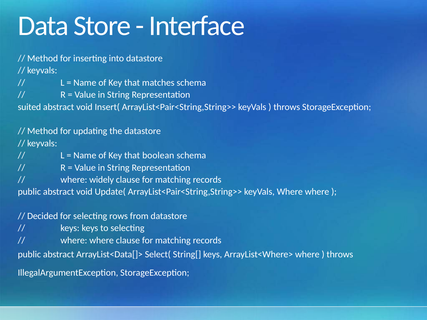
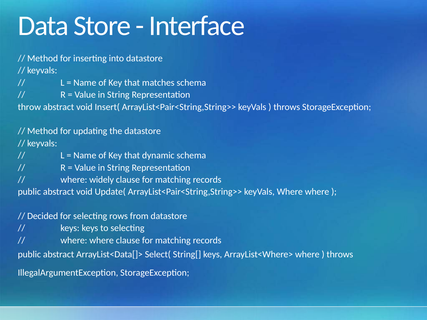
suited: suited -> throw
boolean: boolean -> dynamic
